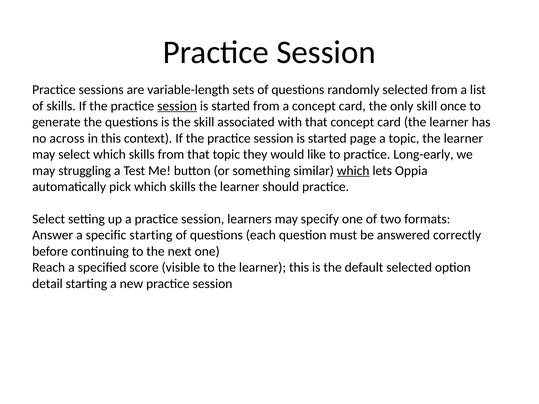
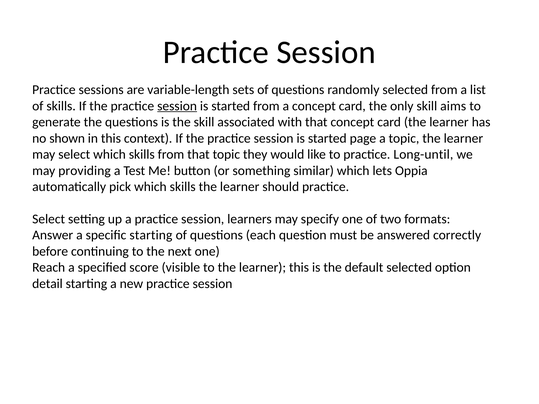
once: once -> aims
across: across -> shown
Long-early: Long-early -> Long-until
struggling: struggling -> providing
which at (353, 171) underline: present -> none
